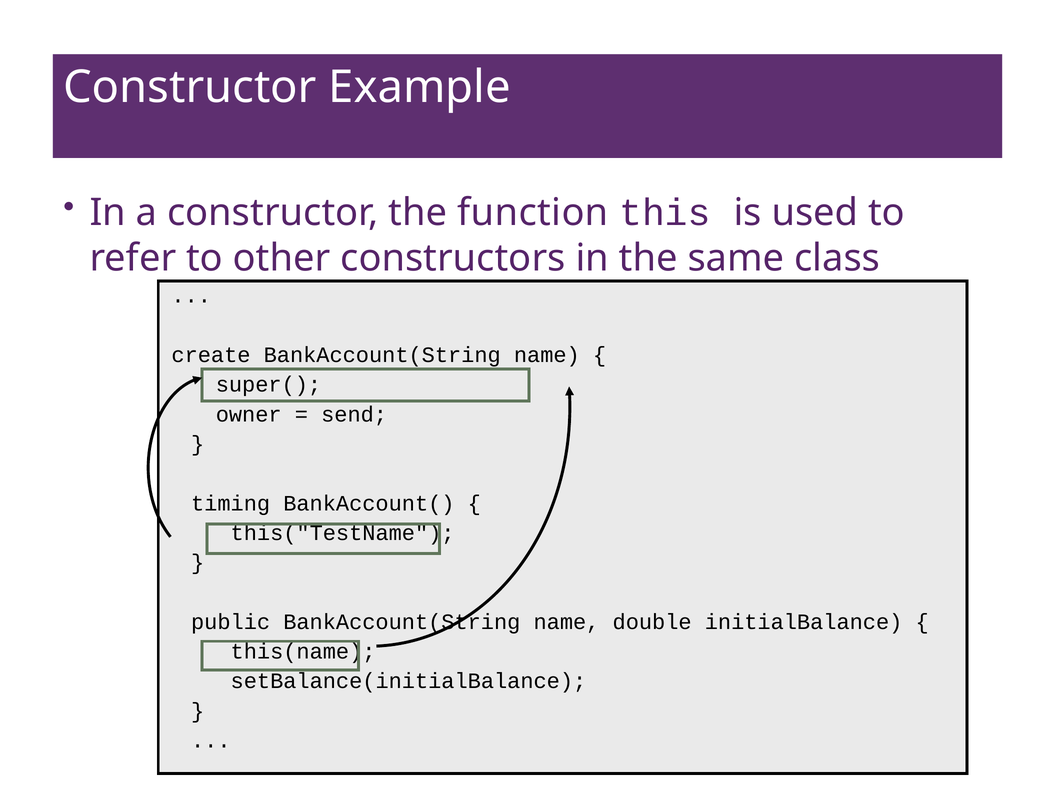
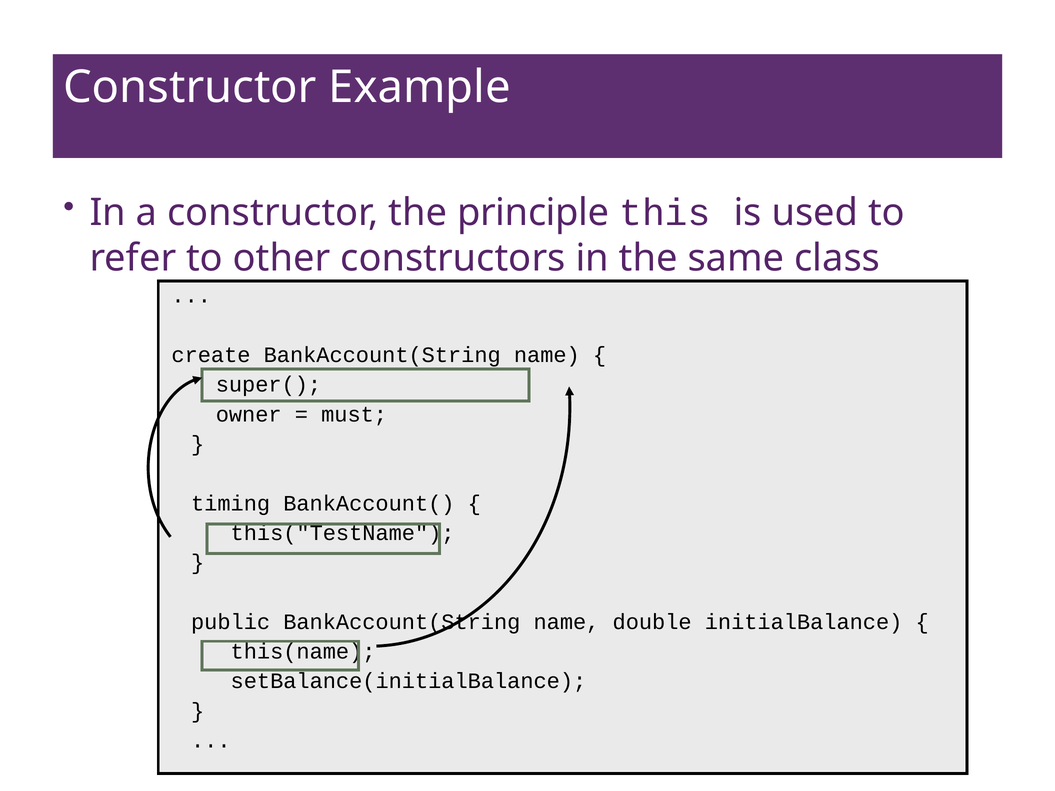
function: function -> principle
send: send -> must
